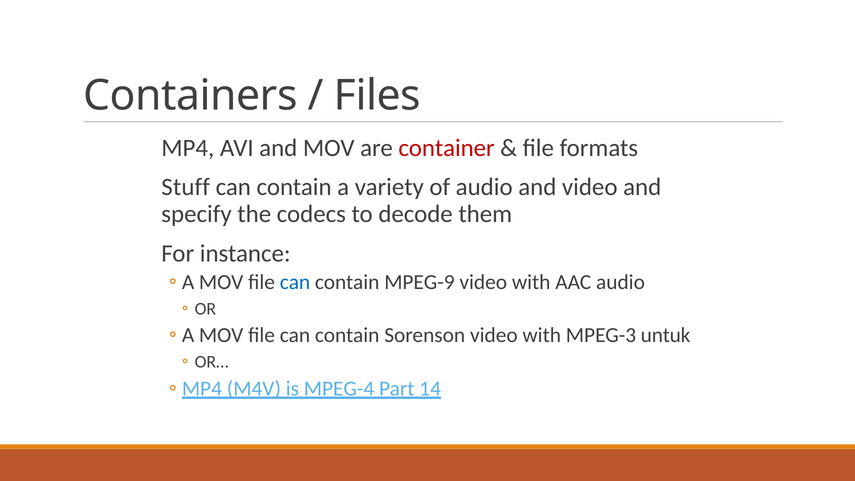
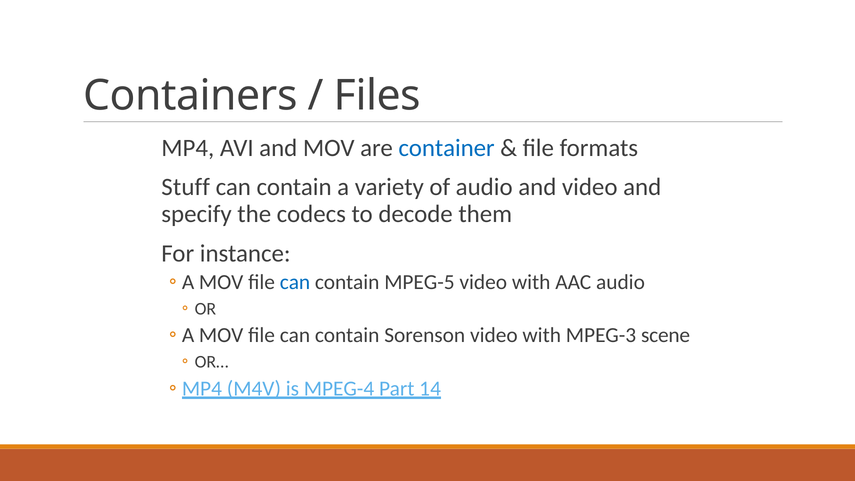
container colour: red -> blue
MPEG-9: MPEG-9 -> MPEG-5
untuk: untuk -> scene
